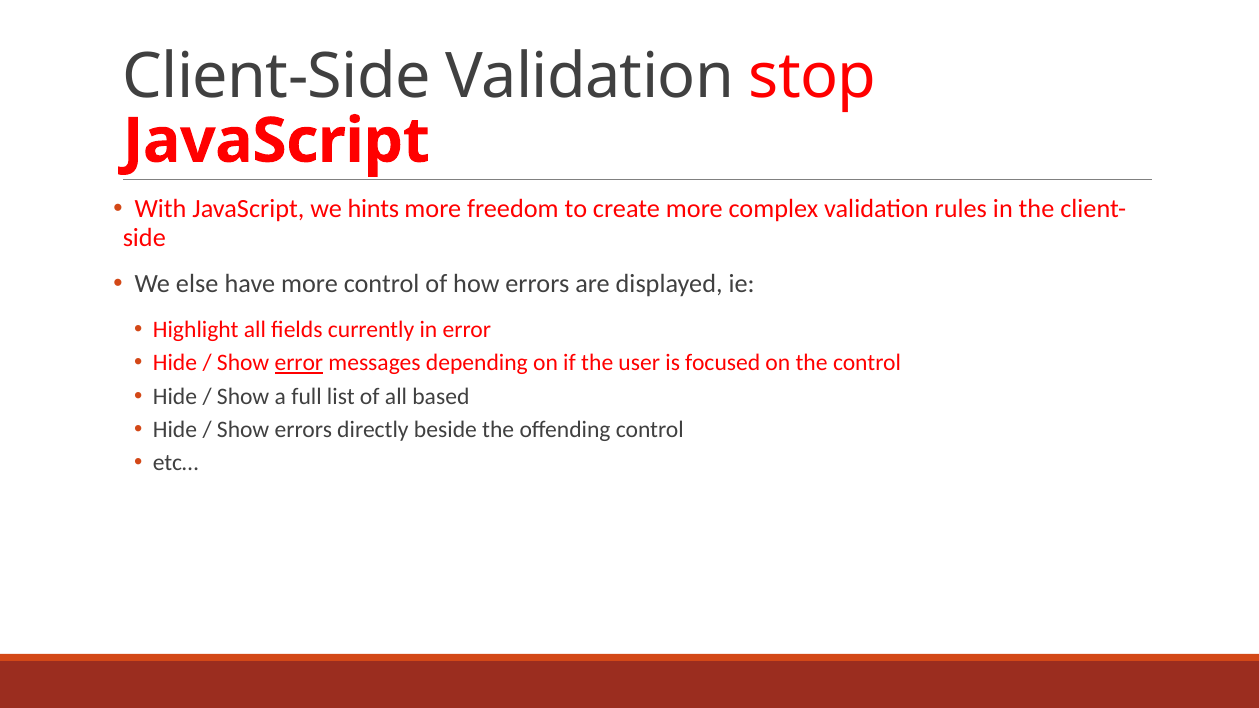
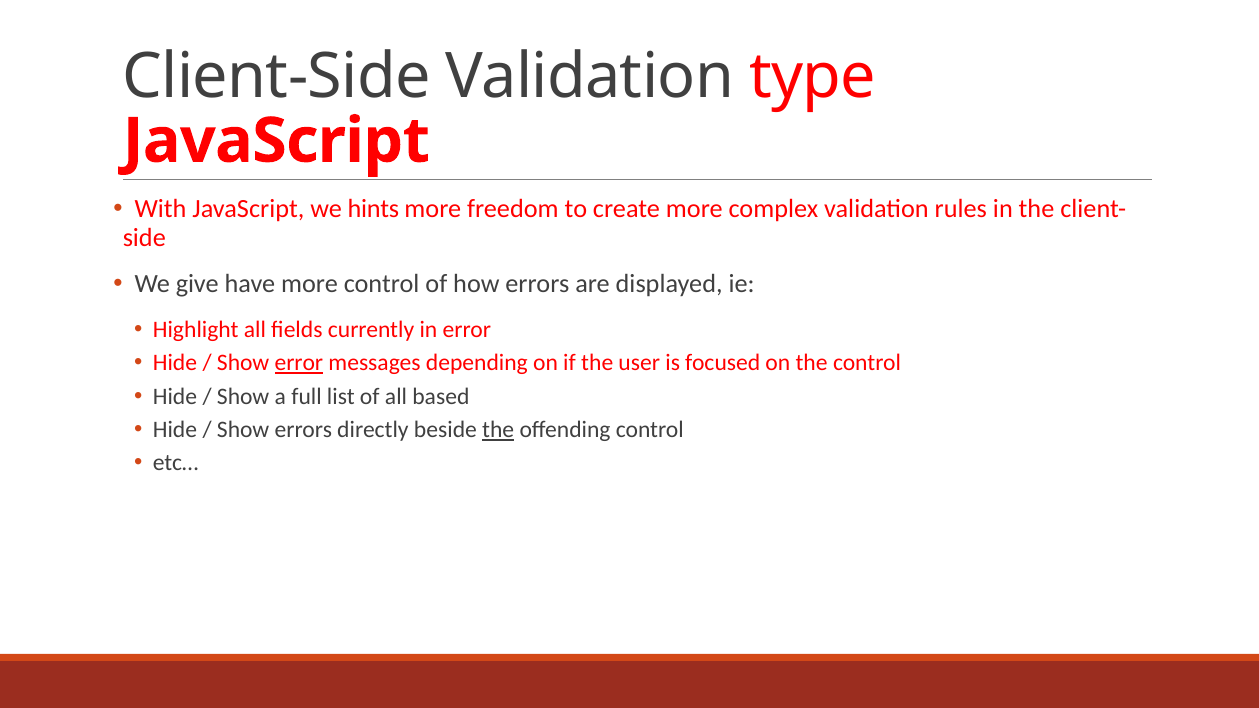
stop: stop -> type
else: else -> give
the at (498, 430) underline: none -> present
